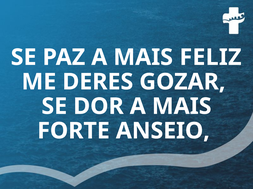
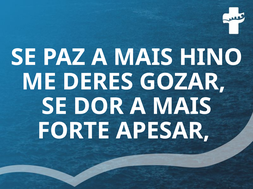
FELIZ: FELIZ -> HINO
ANSEIO: ANSEIO -> APESAR
